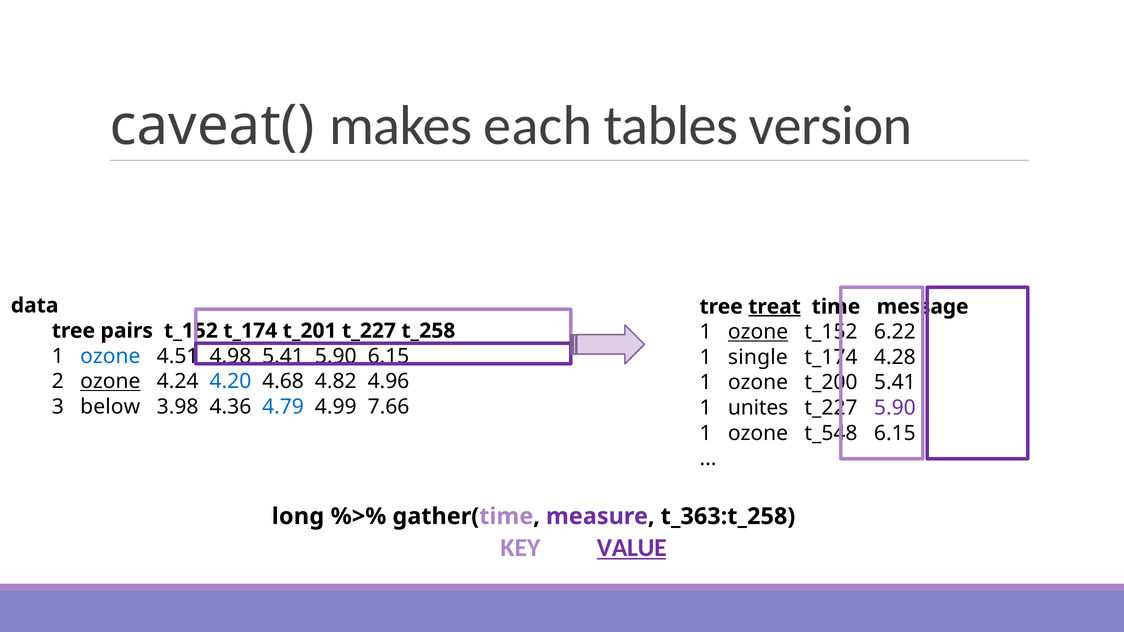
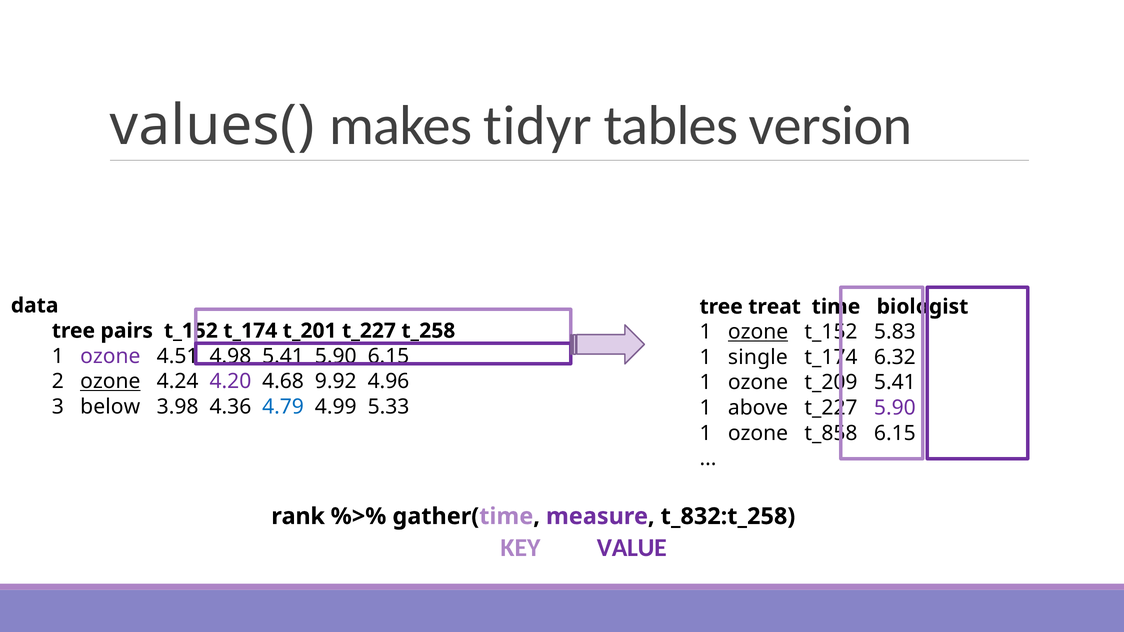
caveat(: caveat( -> values(
each: each -> tidyr
treat underline: present -> none
message: message -> biologist
6.22: 6.22 -> 5.83
ozone at (110, 356) colour: blue -> purple
4.28: 4.28 -> 6.32
4.20 colour: blue -> purple
4.82: 4.82 -> 9.92
t_200: t_200 -> t_209
7.66: 7.66 -> 5.33
unites: unites -> above
t_548: t_548 -> t_858
long: long -> rank
t_363:t_258: t_363:t_258 -> t_832:t_258
VALUE underline: present -> none
